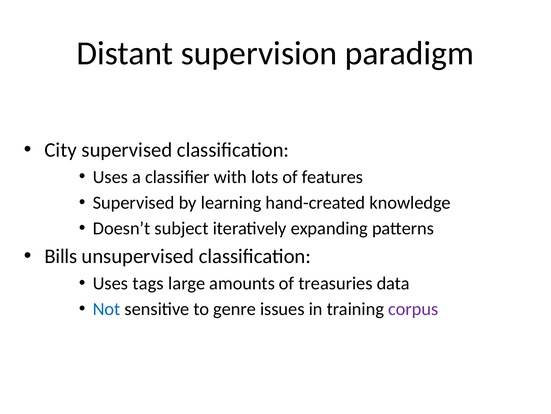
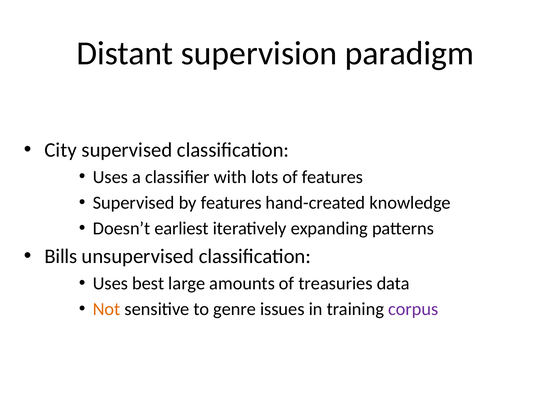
by learning: learning -> features
subject: subject -> earliest
tags: tags -> best
Not colour: blue -> orange
